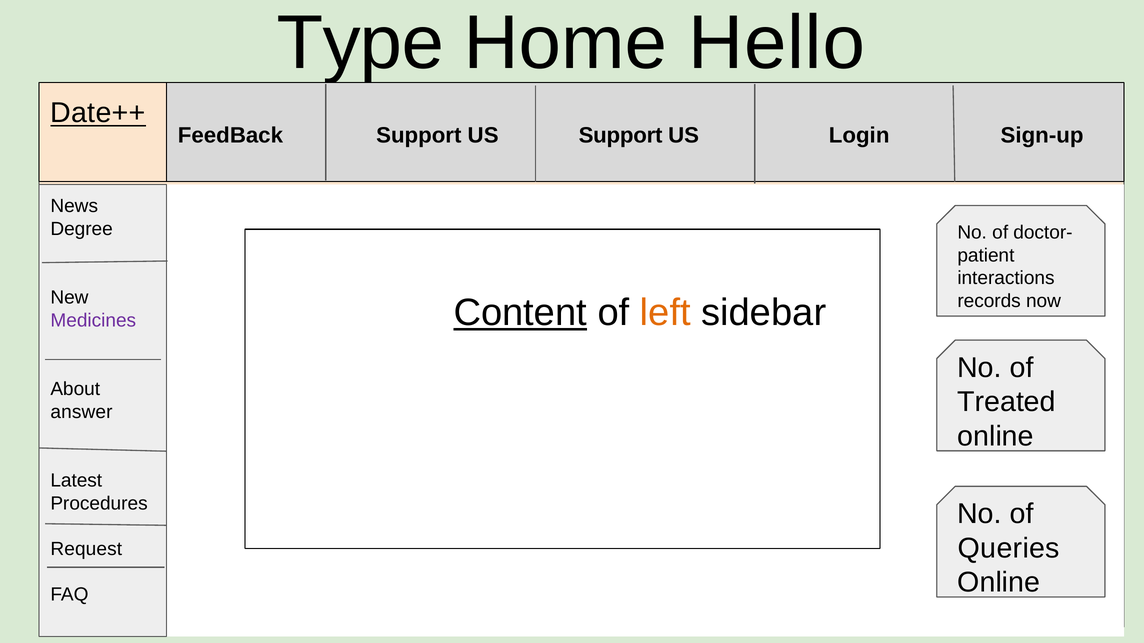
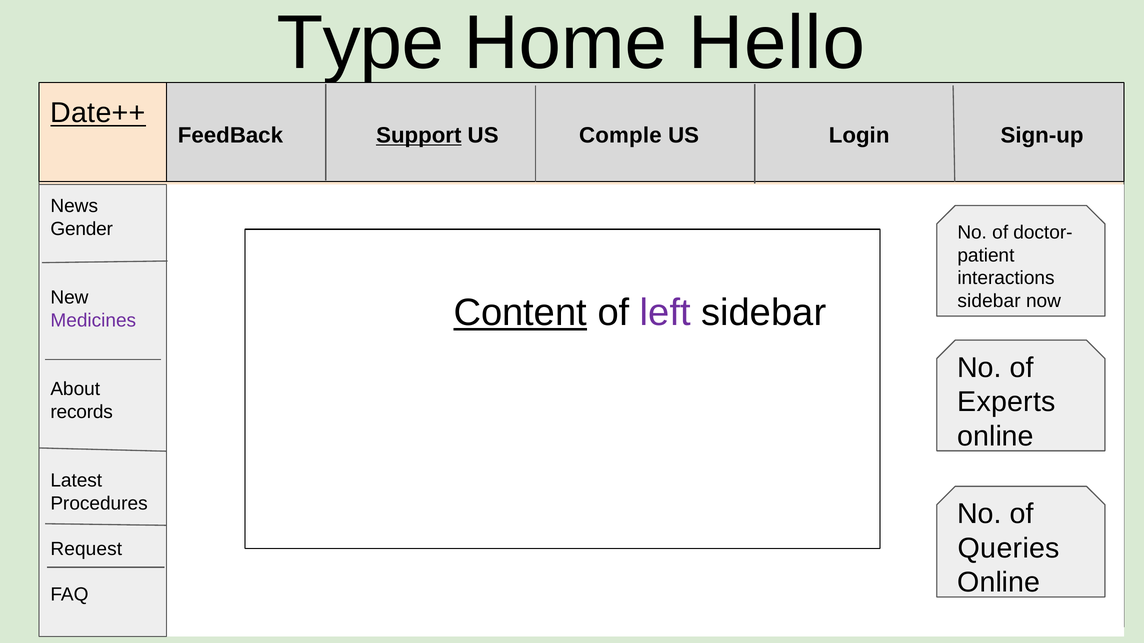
Support at (419, 136) underline: none -> present
US Support: Support -> Comple
Degree: Degree -> Gender
records at (989, 301): records -> sidebar
left colour: orange -> purple
Treated: Treated -> Experts
answer: answer -> records
